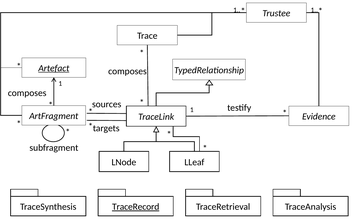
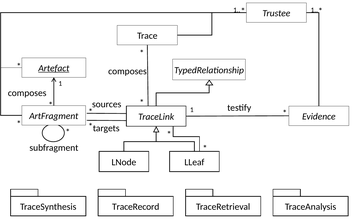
TraceRecord underline: present -> none
